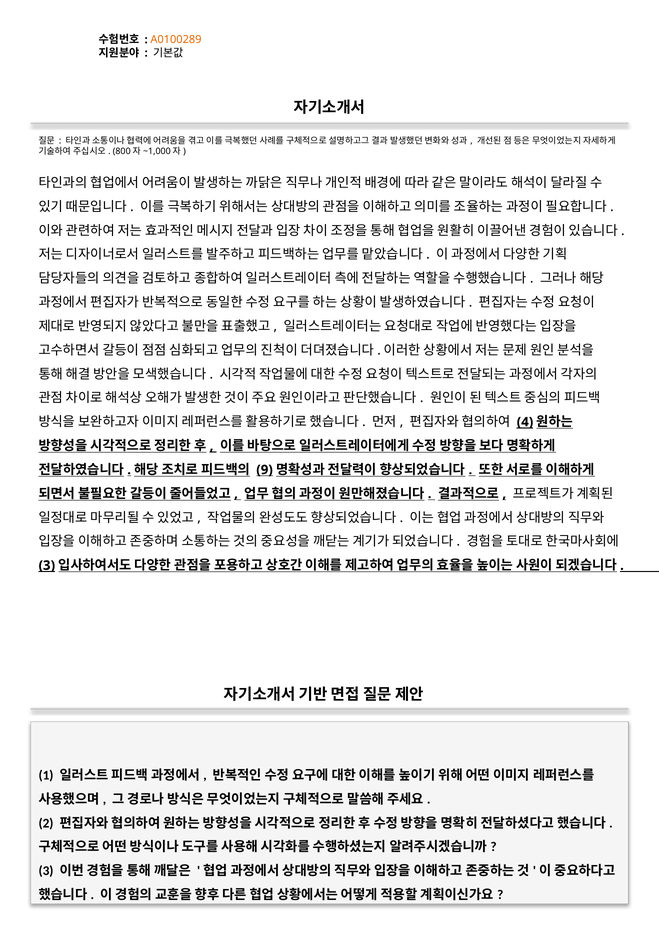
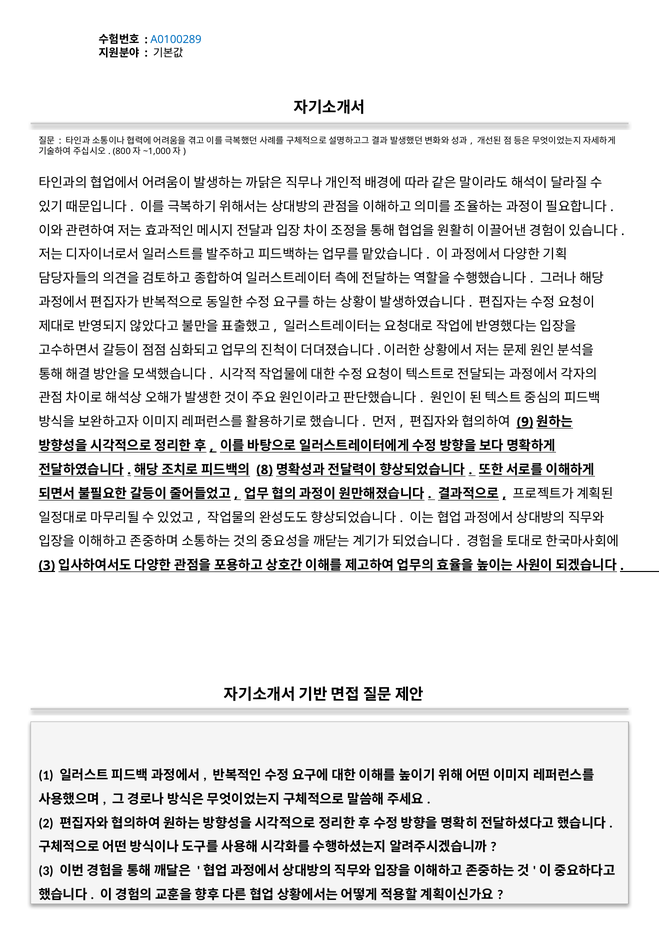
A0100289 colour: orange -> blue
4: 4 -> 9
9: 9 -> 8
